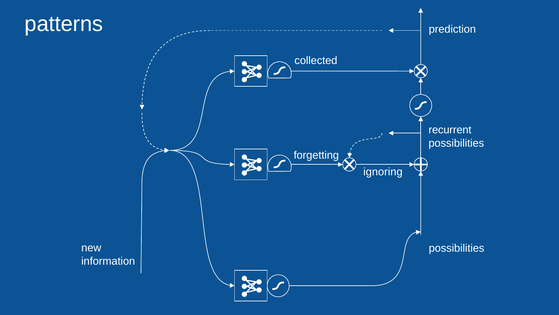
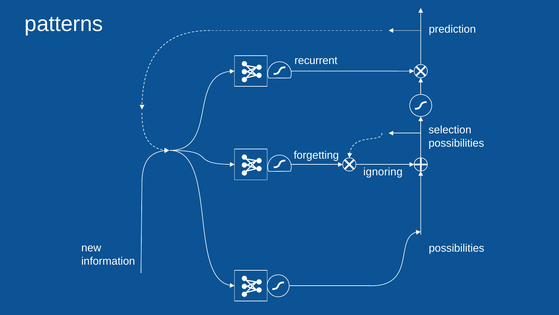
collected: collected -> recurrent
recurrent: recurrent -> selection
